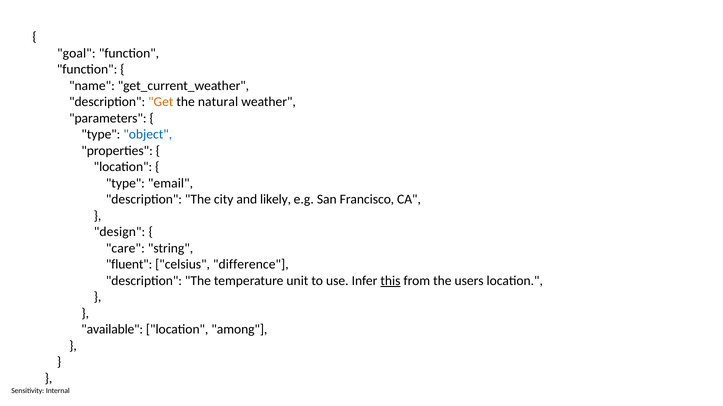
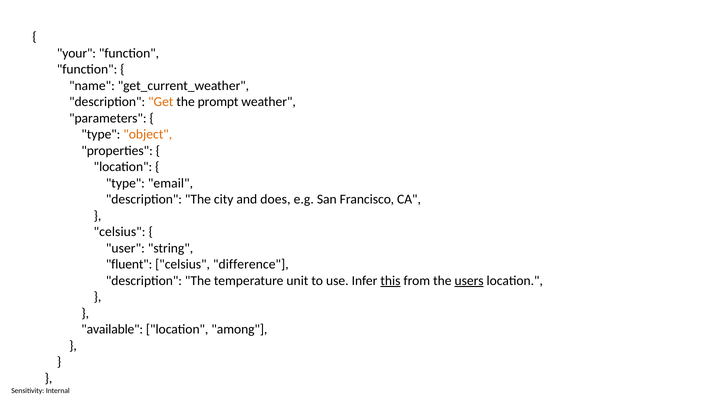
goal: goal -> your
natural: natural -> prompt
object colour: blue -> orange
likely: likely -> does
design at (120, 232): design -> celsius
care: care -> user
users underline: none -> present
